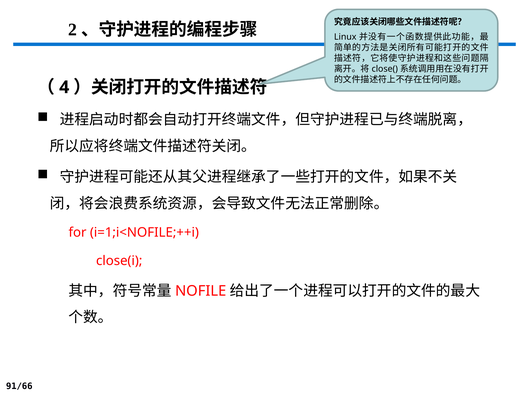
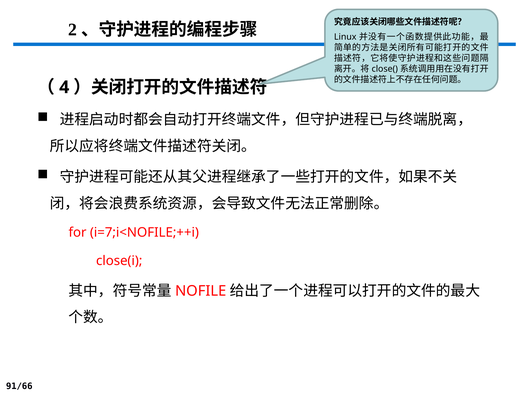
i=1;i<NOFILE;++i: i=1;i<NOFILE;++i -> i=7;i<NOFILE;++i
